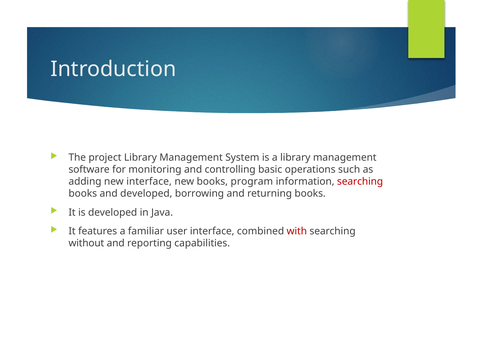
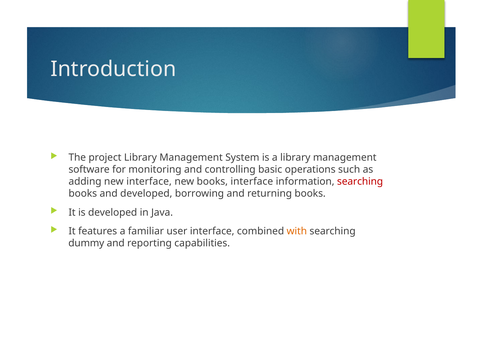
books program: program -> interface
with colour: red -> orange
without: without -> dummy
